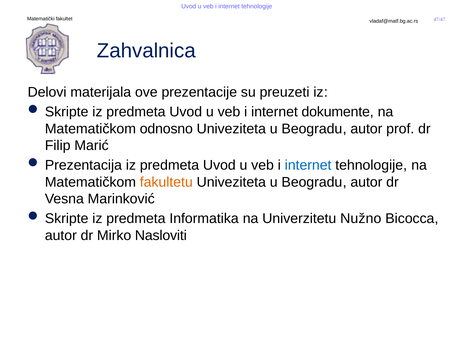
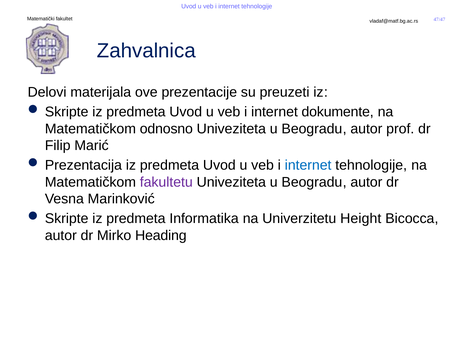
fakultetu colour: orange -> purple
Nužno: Nužno -> Height
Nasloviti: Nasloviti -> Heading
